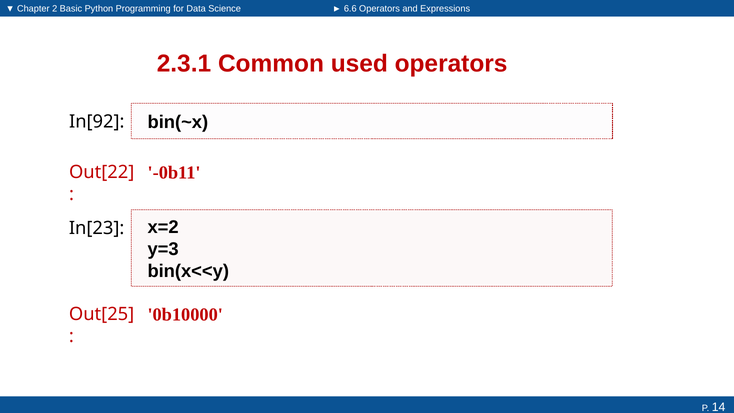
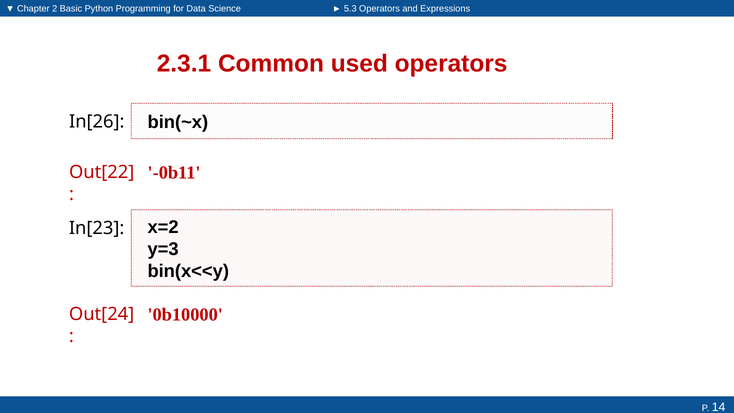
6.6: 6.6 -> 5.3
In[92: In[92 -> In[26
Out[25: Out[25 -> Out[24
